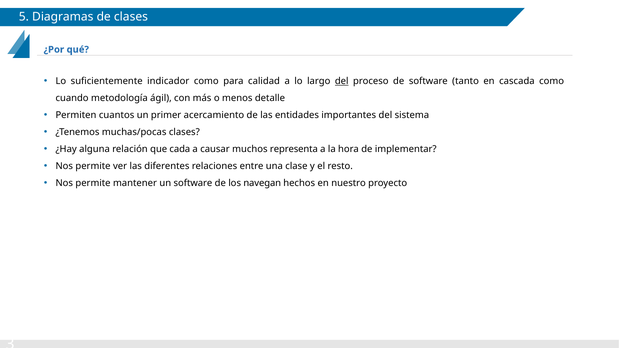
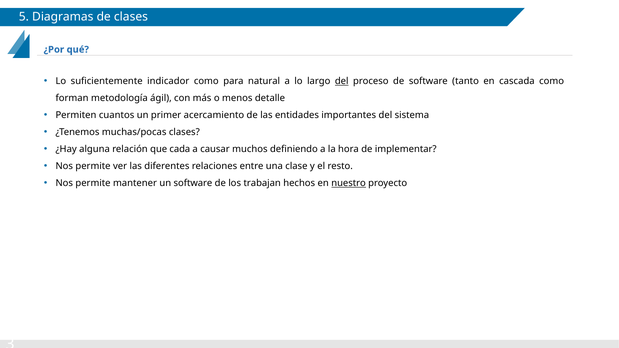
calidad: calidad -> natural
cuando: cuando -> forman
representa: representa -> definiendo
navegan: navegan -> trabajan
nuestro underline: none -> present
